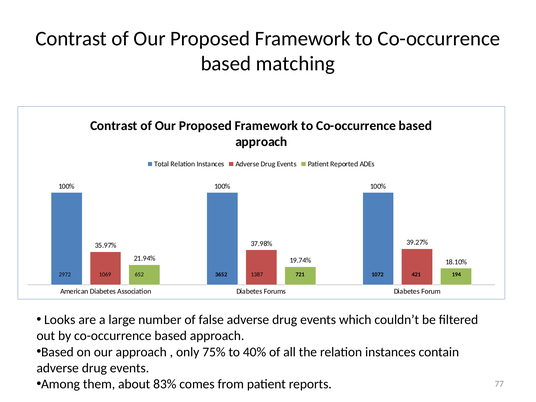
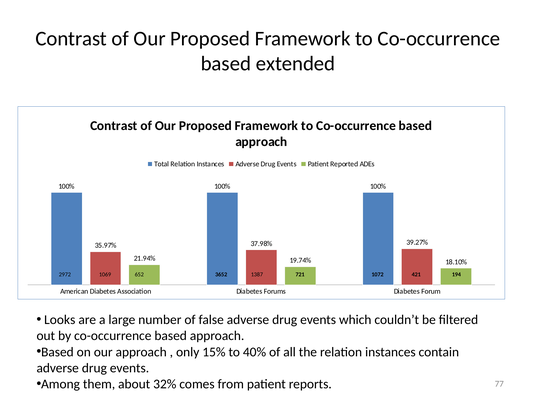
matching: matching -> extended
75%: 75% -> 15%
83%: 83% -> 32%
